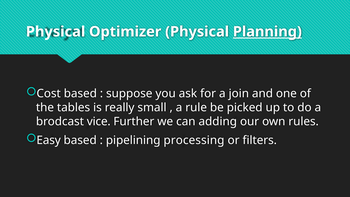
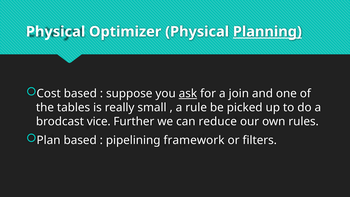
ask underline: none -> present
adding: adding -> reduce
Easy: Easy -> Plan
processing: processing -> framework
